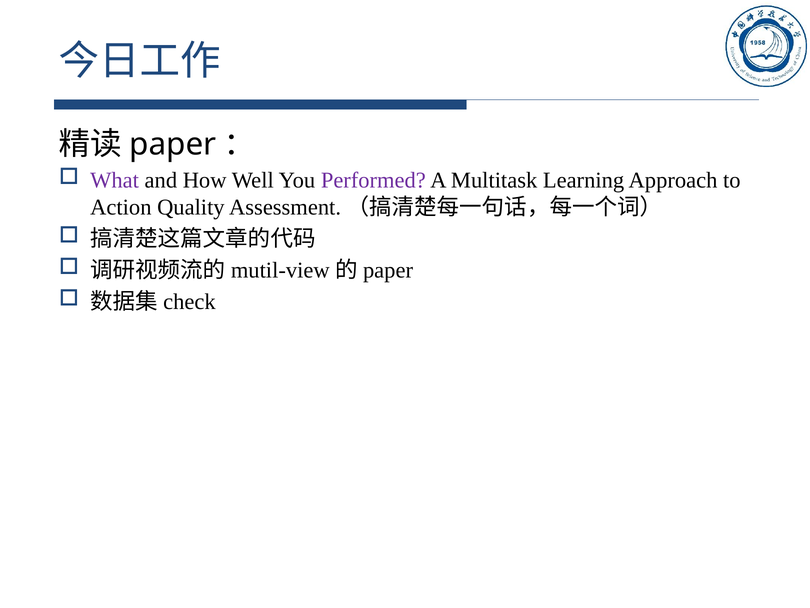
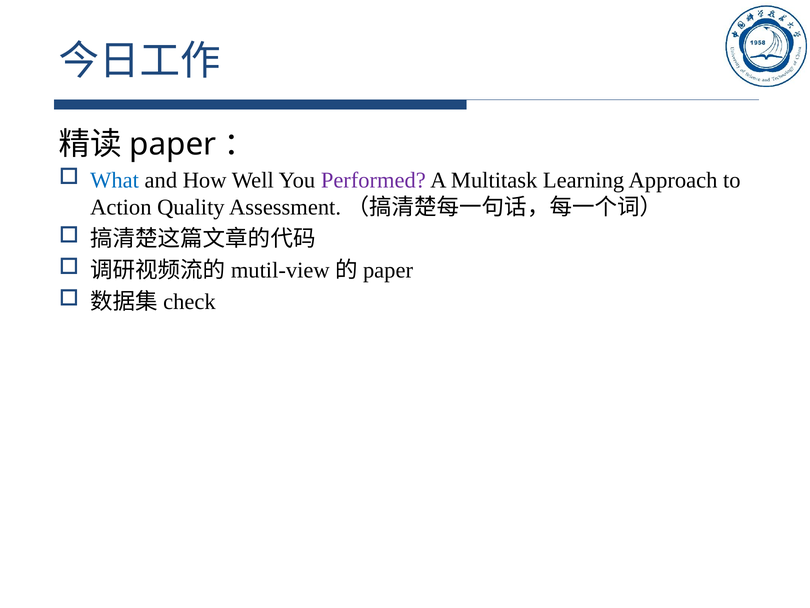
What colour: purple -> blue
